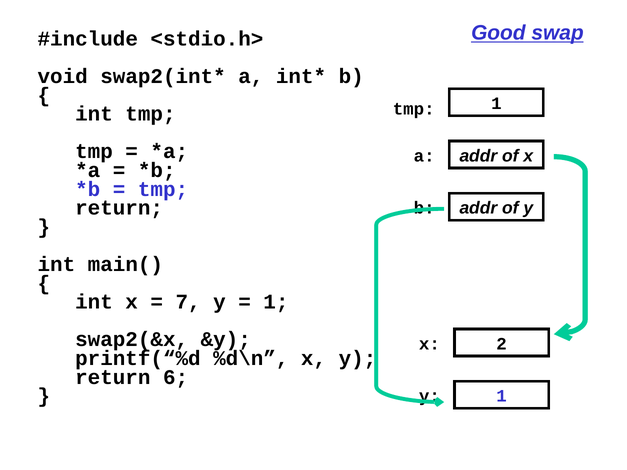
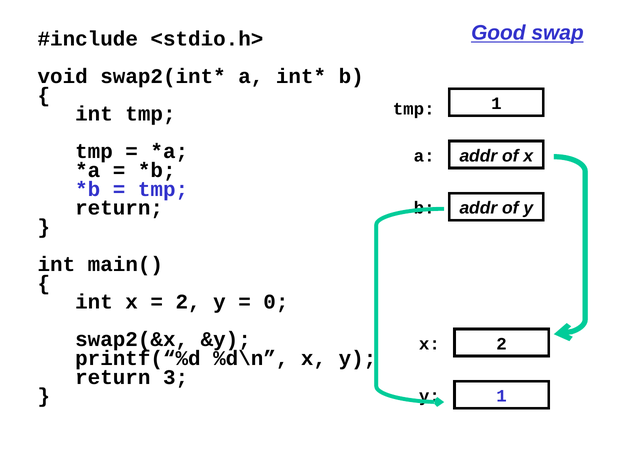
7 at (188, 302): 7 -> 2
1 at (276, 302): 1 -> 0
6: 6 -> 3
